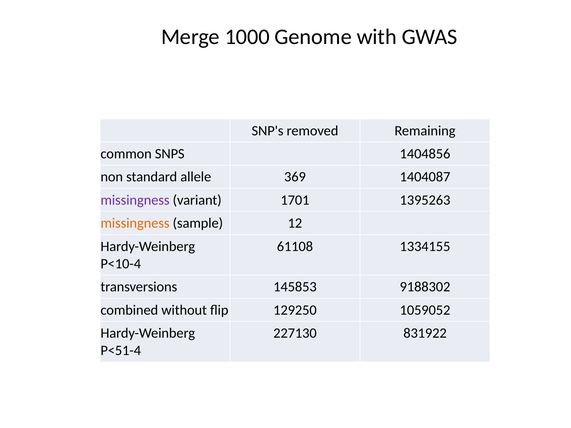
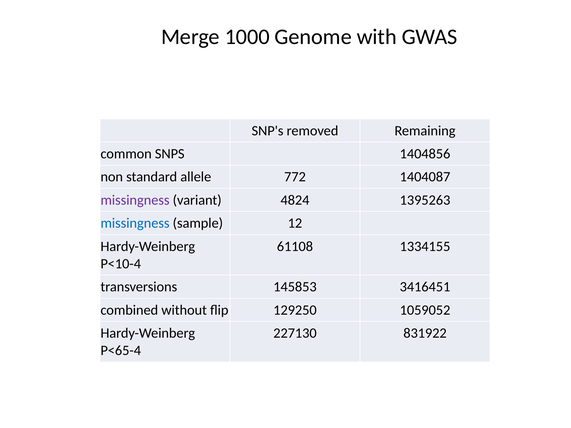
369: 369 -> 772
1701: 1701 -> 4824
missingness at (135, 223) colour: orange -> blue
9188302: 9188302 -> 3416451
P<51-4: P<51-4 -> P<65-4
